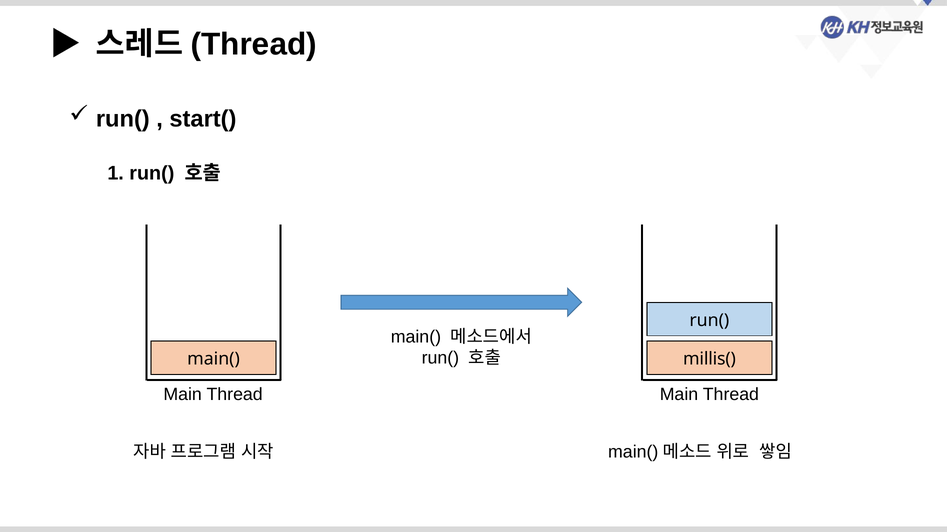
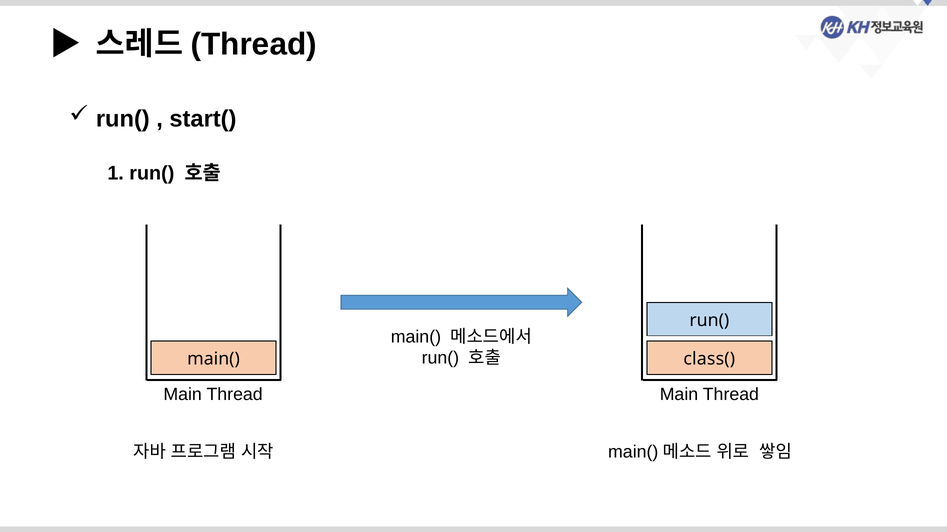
millis(: millis( -> class(
